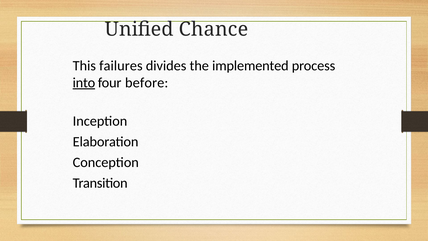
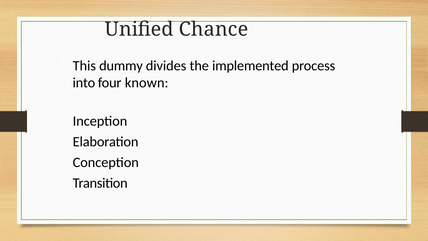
failures: failures -> dummy
into underline: present -> none
before: before -> known
